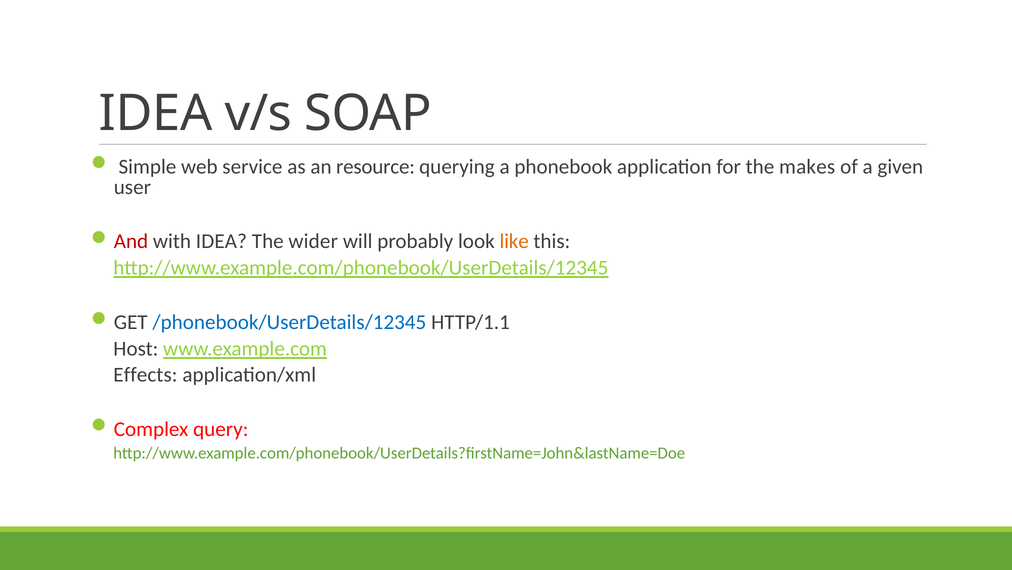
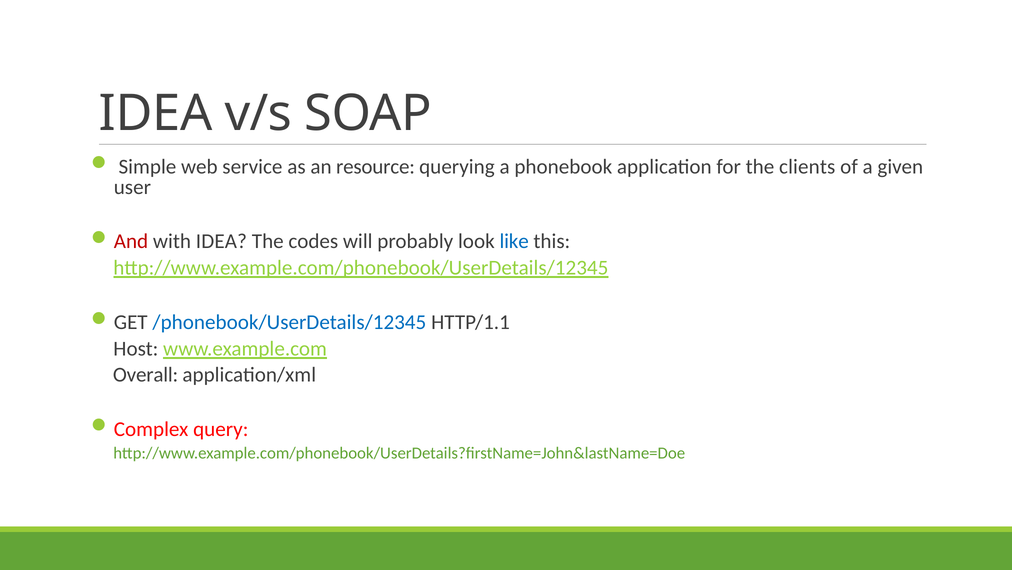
makes: makes -> clients
wider: wider -> codes
like colour: orange -> blue
Effects: Effects -> Overall
